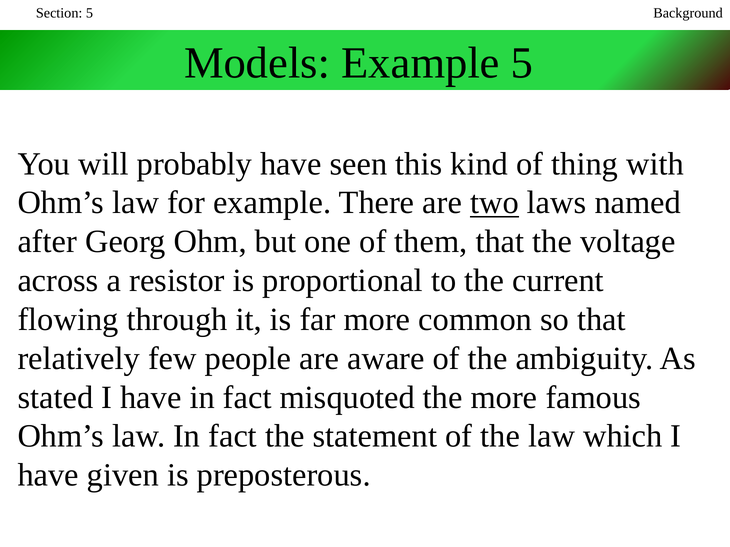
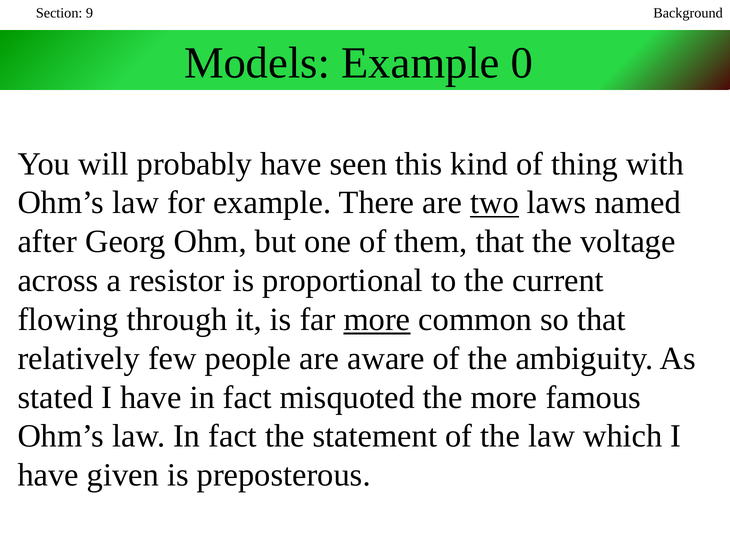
Section 5: 5 -> 9
Example 5: 5 -> 0
more at (377, 320) underline: none -> present
